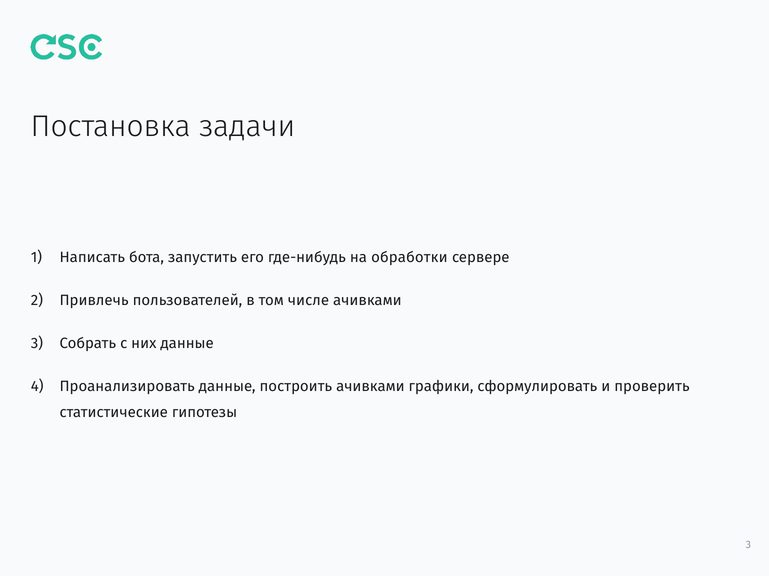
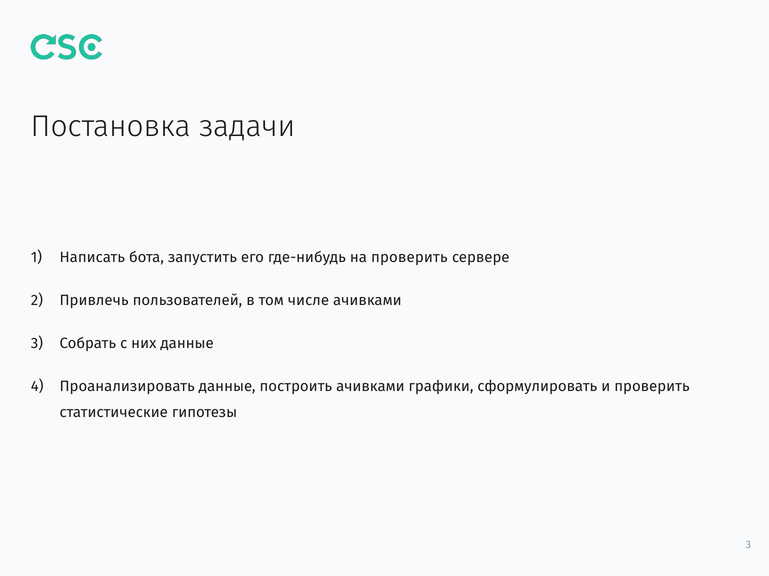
на обработки: обработки -> проверить
